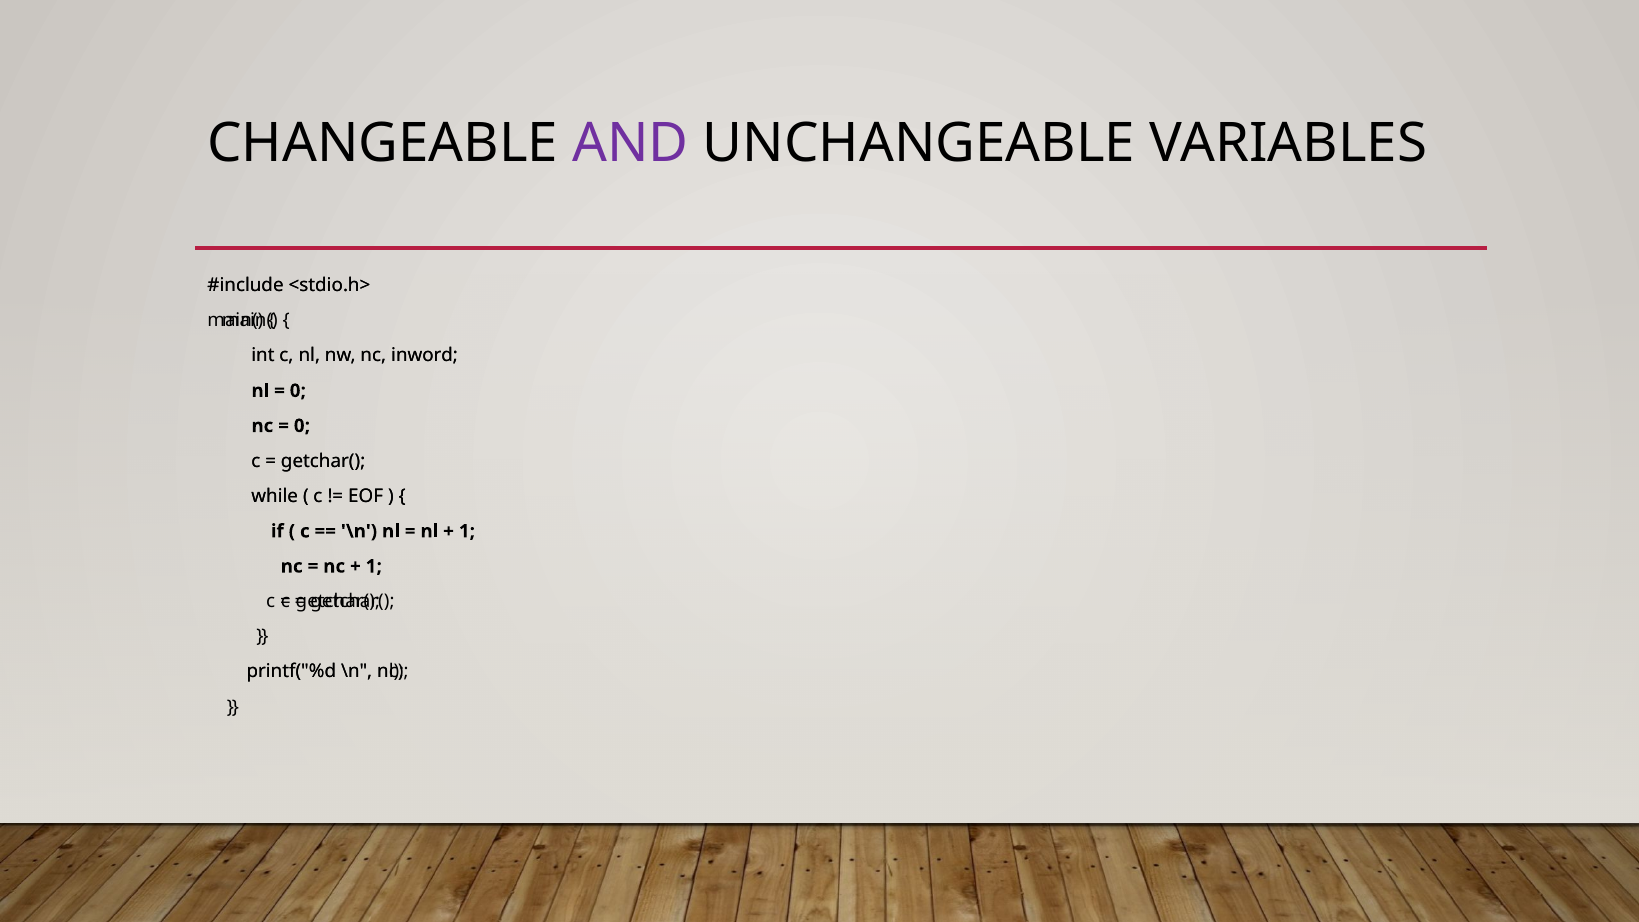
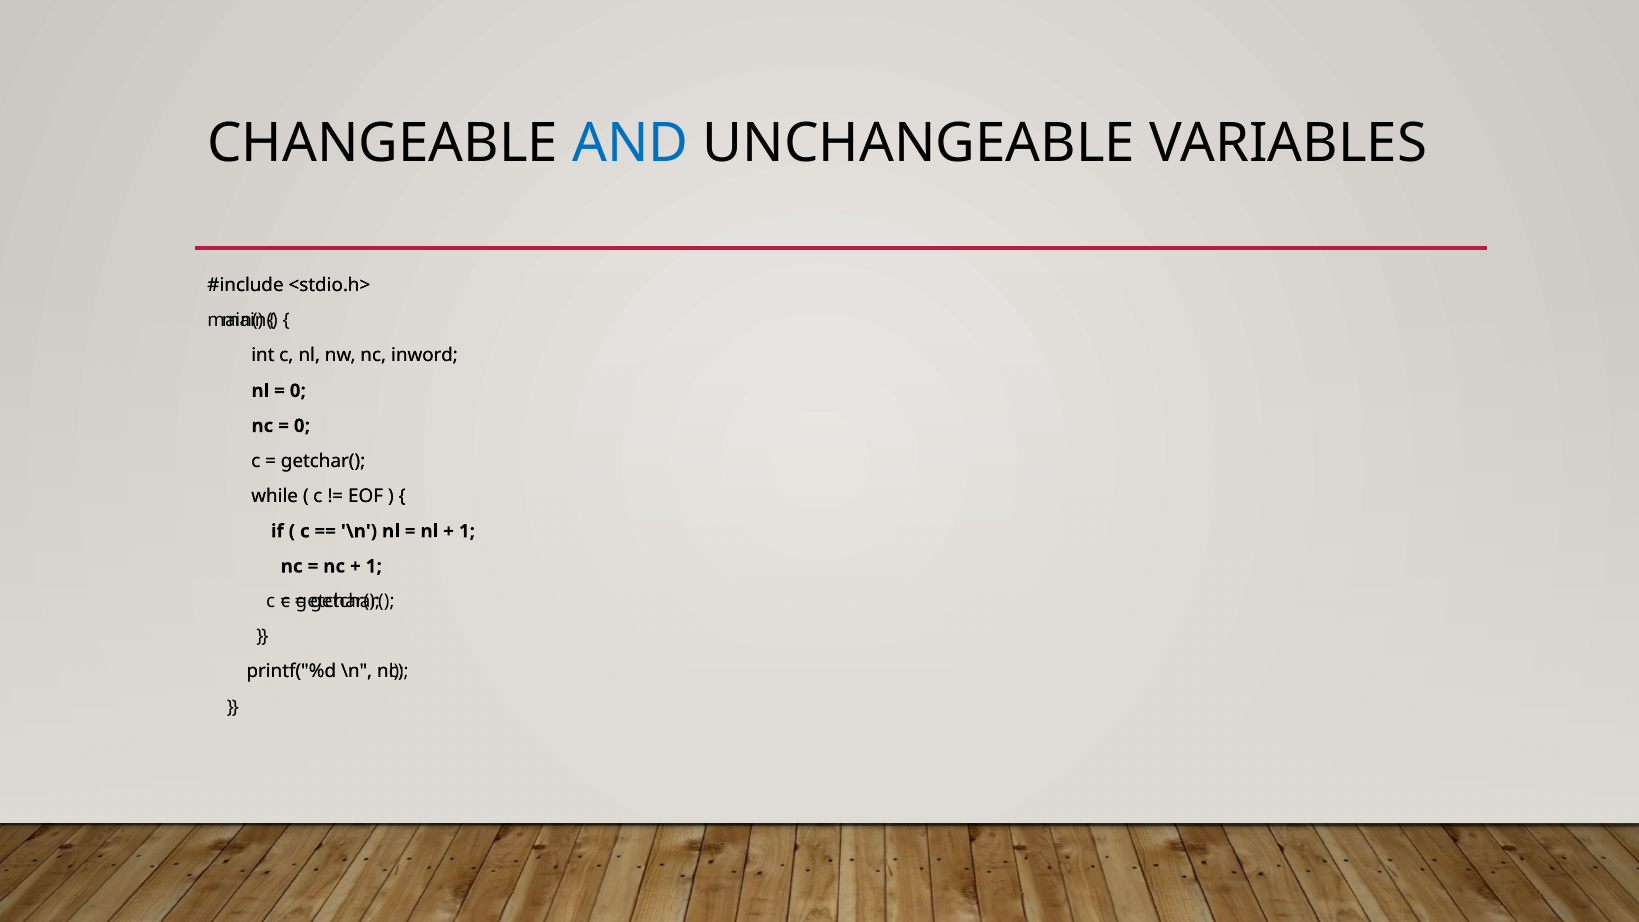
AND colour: purple -> blue
